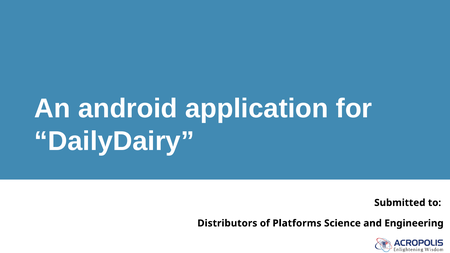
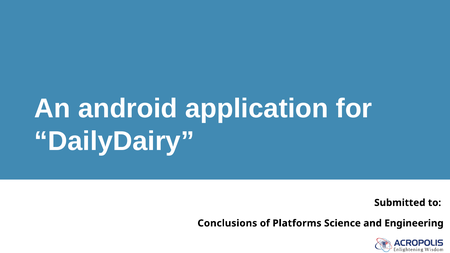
Distributors: Distributors -> Conclusions
